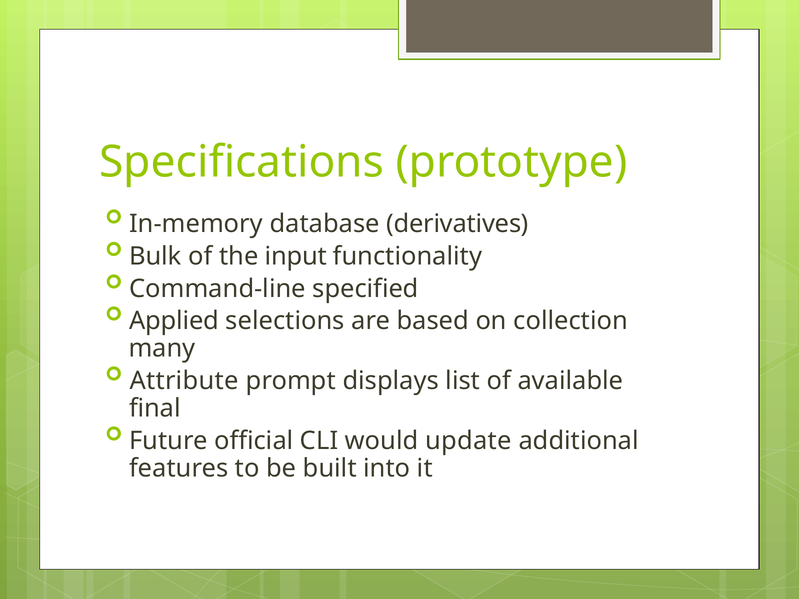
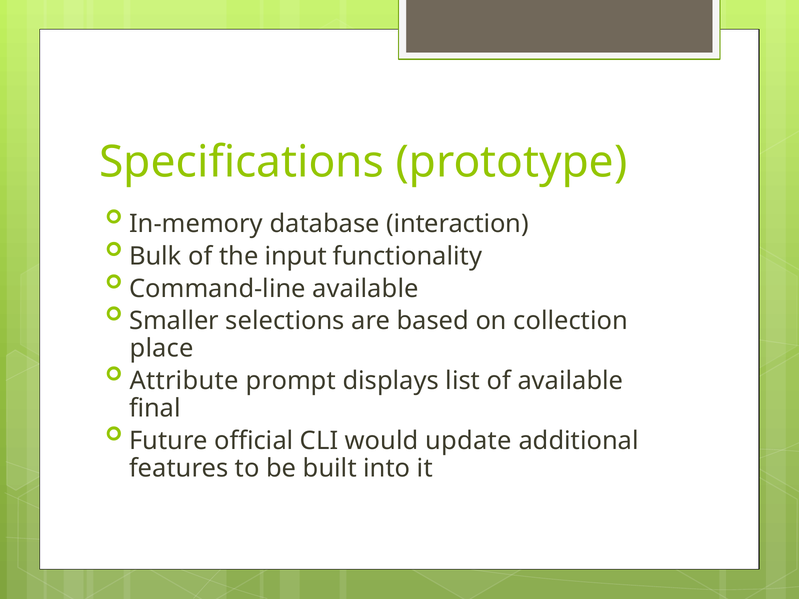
derivatives: derivatives -> interaction
Command-line specified: specified -> available
Applied: Applied -> Smaller
many: many -> place
